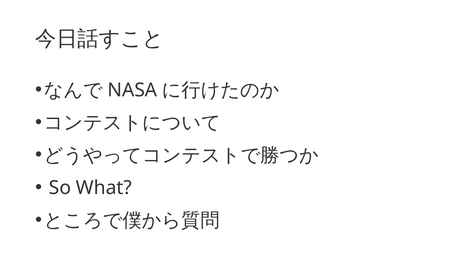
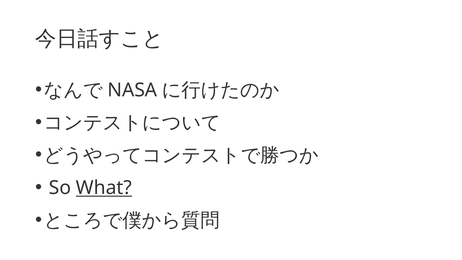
What underline: none -> present
